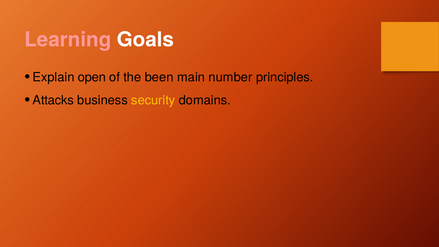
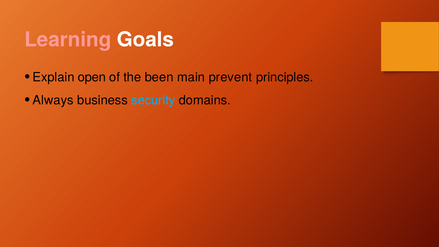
number: number -> prevent
Attacks: Attacks -> Always
security colour: yellow -> light blue
